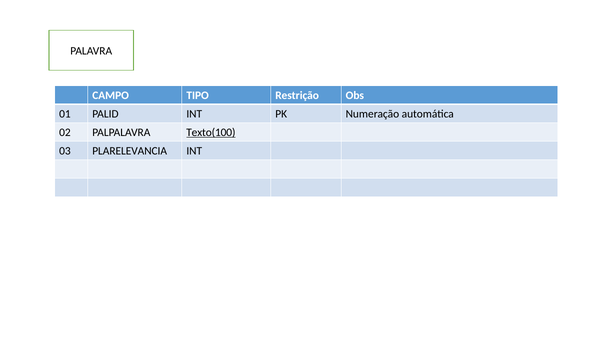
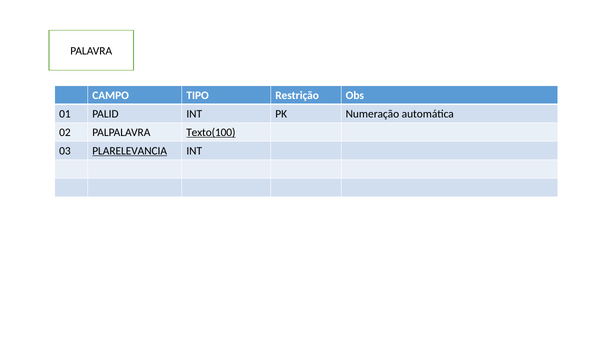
PLARELEVANCIA underline: none -> present
